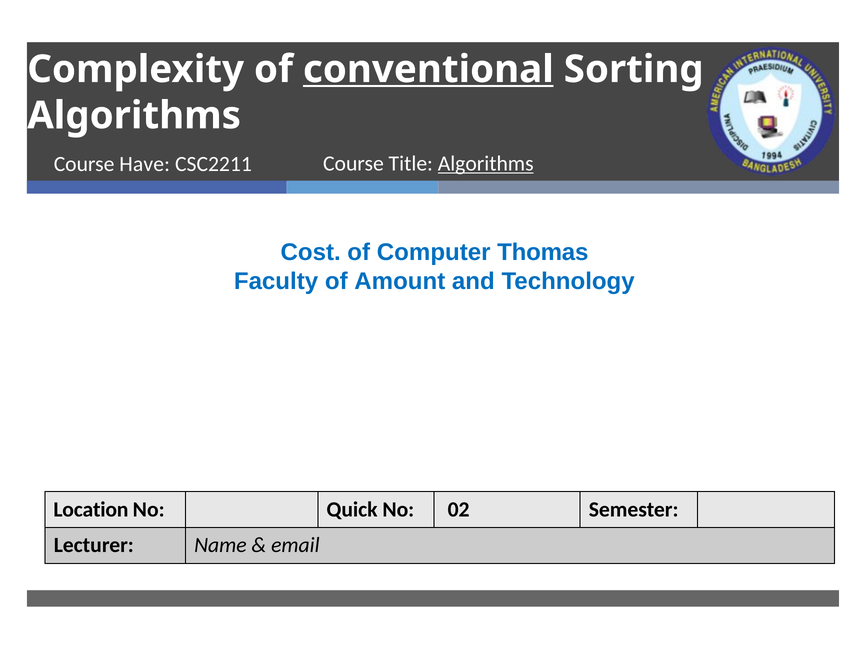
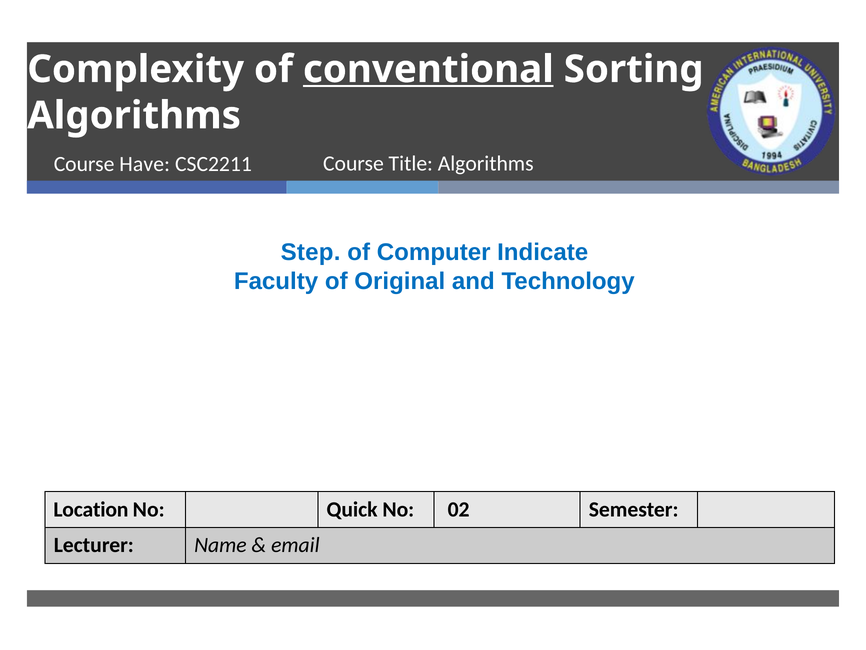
Algorithms at (486, 163) underline: present -> none
Cost: Cost -> Step
Thomas: Thomas -> Indicate
Amount: Amount -> Original
